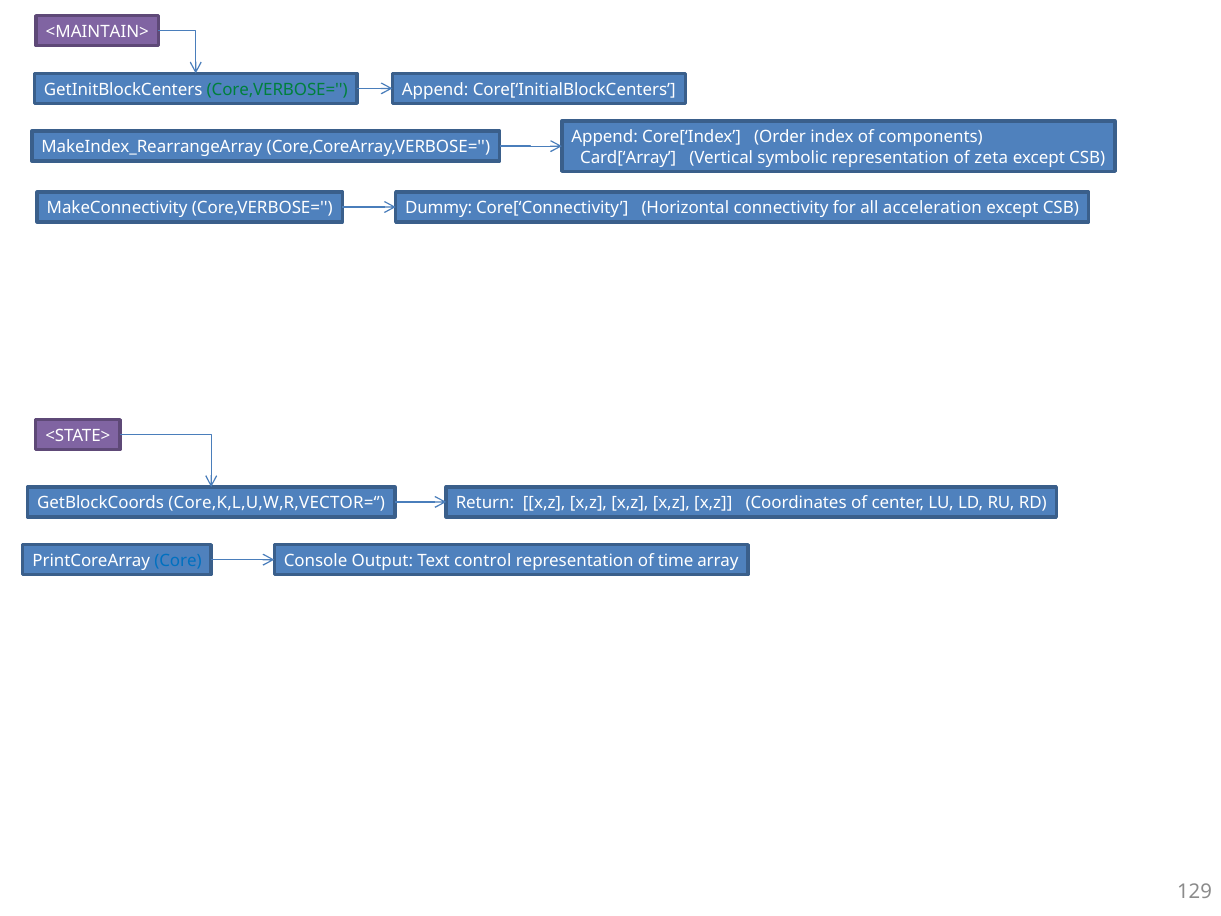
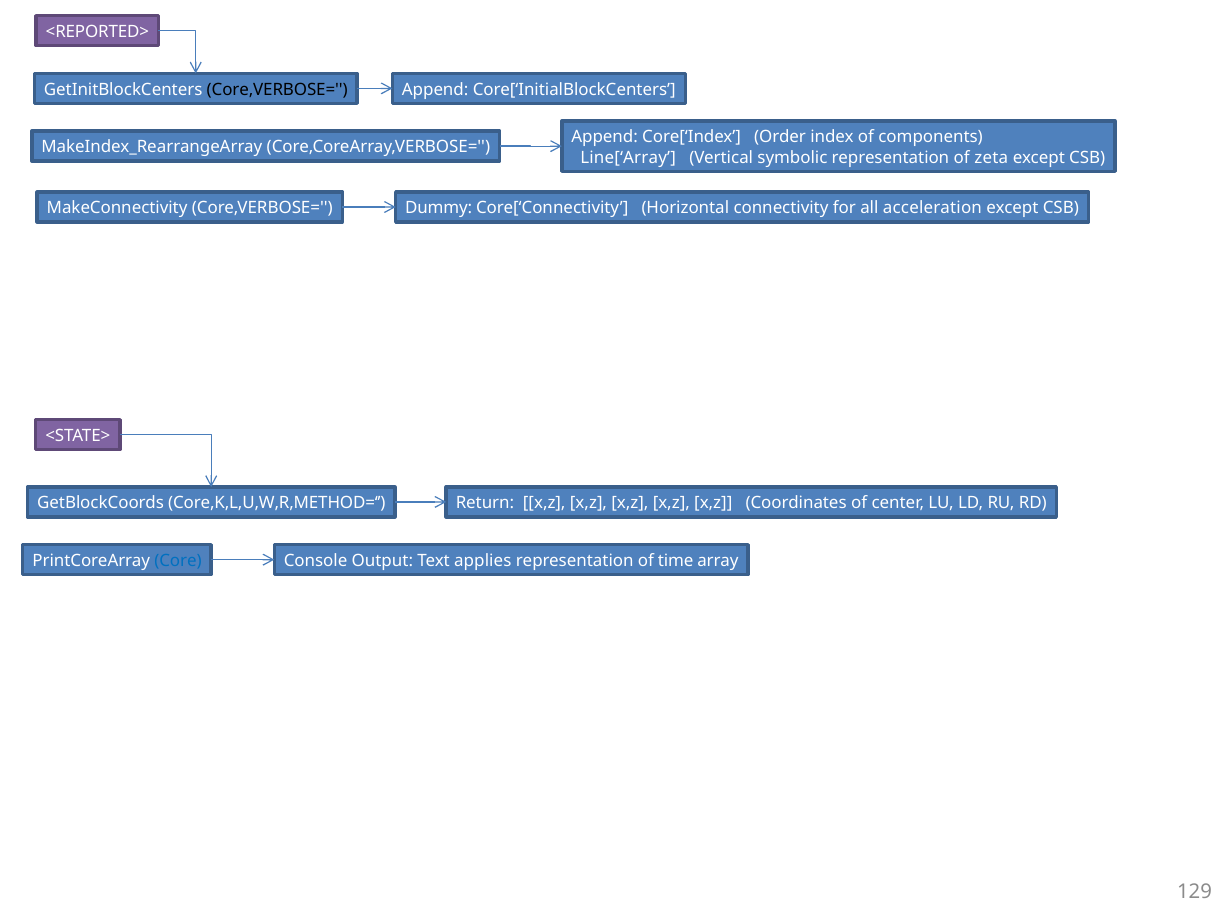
<MAINTAIN>: <MAINTAIN> -> <REPORTED>
Core,VERBOSE= at (277, 90) colour: green -> black
Card[‘Array: Card[‘Array -> Line[‘Array
Core,K,L,U,W,R,VECTOR=‘: Core,K,L,U,W,R,VECTOR=‘ -> Core,K,L,U,W,R,METHOD=‘
control: control -> applies
